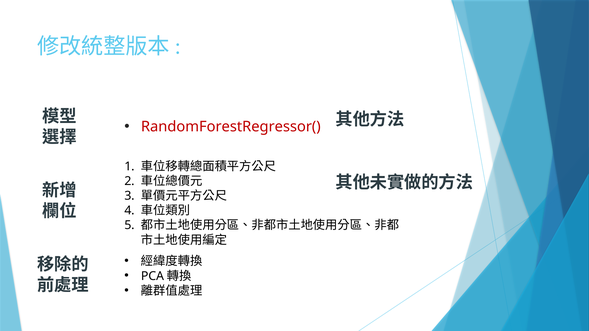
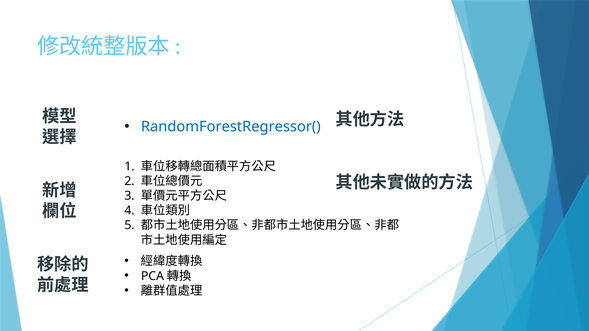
RandomForestRegressor( colour: red -> blue
